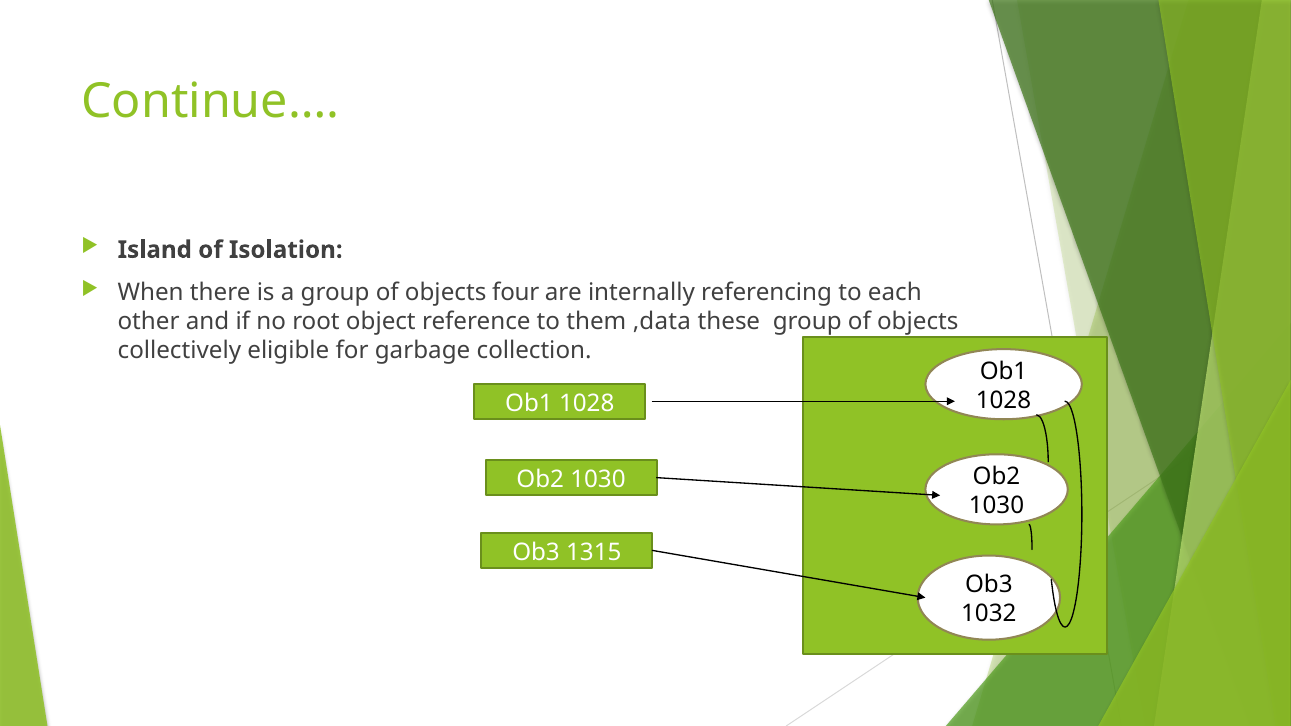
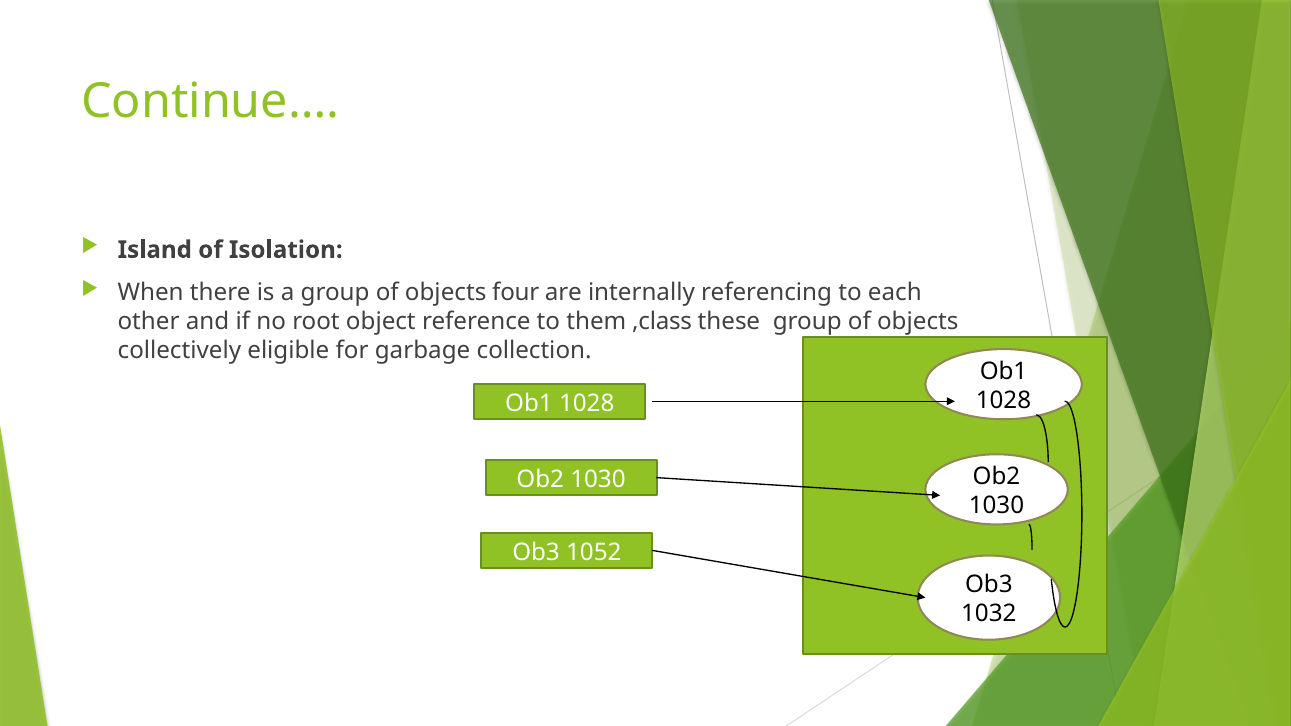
,data: ,data -> ,class
1315: 1315 -> 1052
